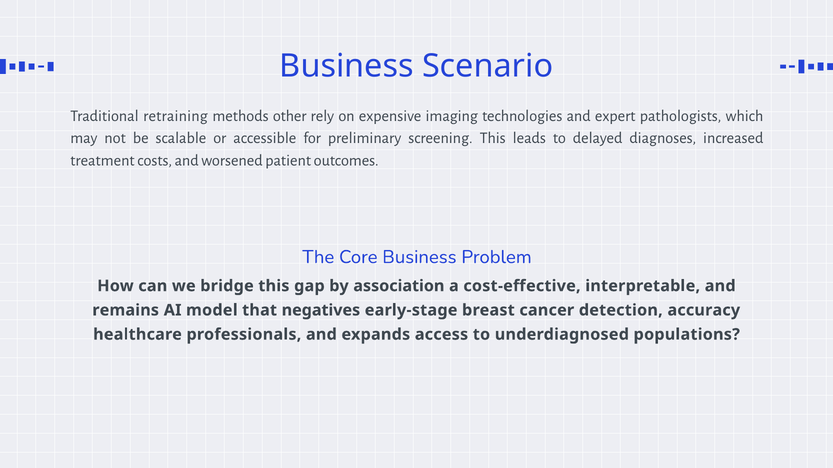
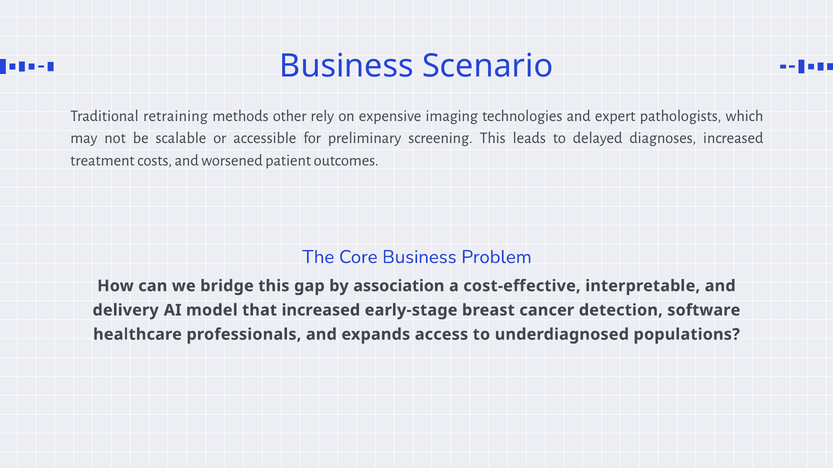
remains: remains -> delivery
that negatives: negatives -> increased
accuracy: accuracy -> software
